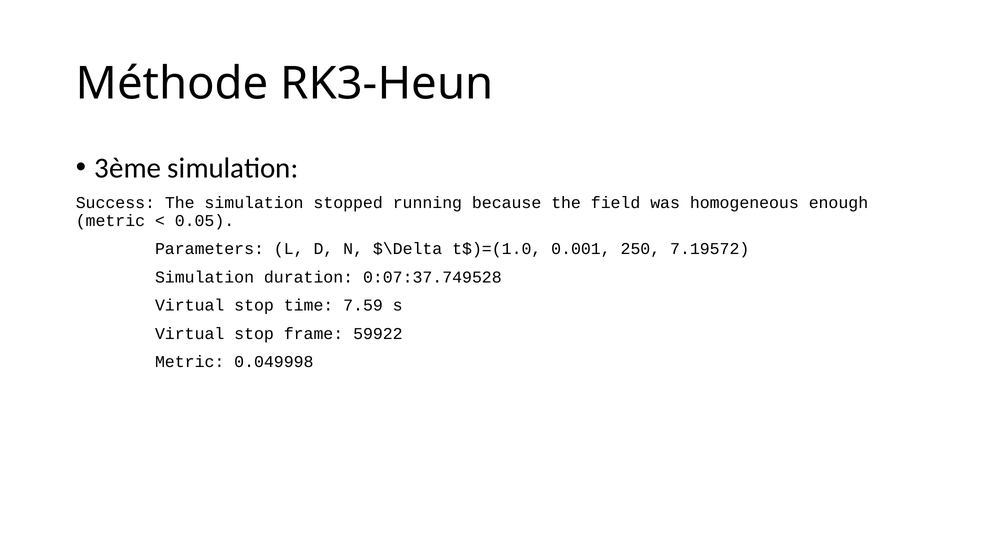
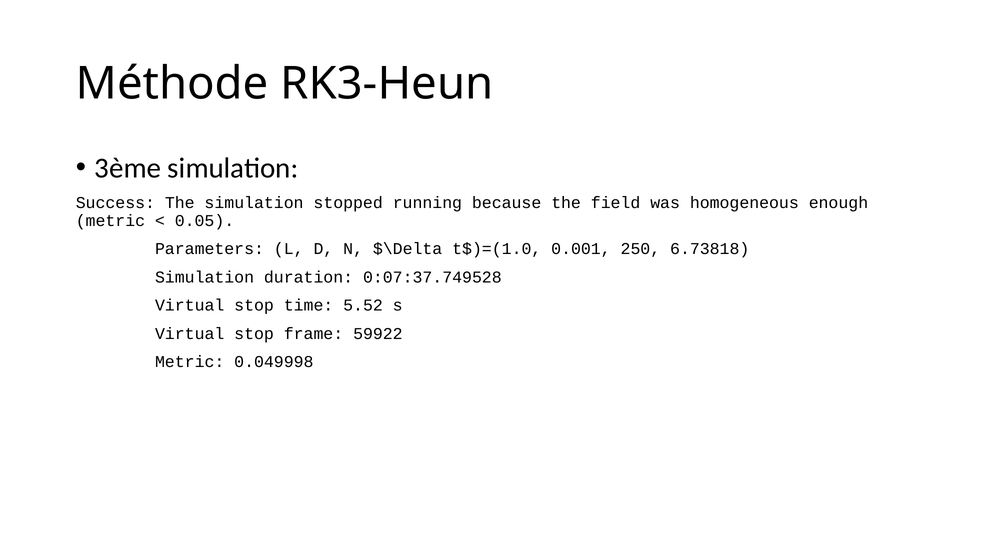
7.19572: 7.19572 -> 6.73818
7.59: 7.59 -> 5.52
